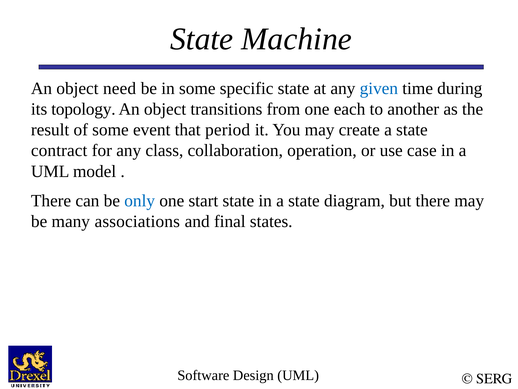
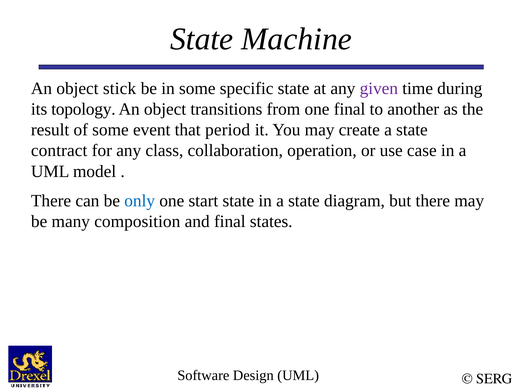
need: need -> stick
given colour: blue -> purple
one each: each -> final
associations: associations -> composition
